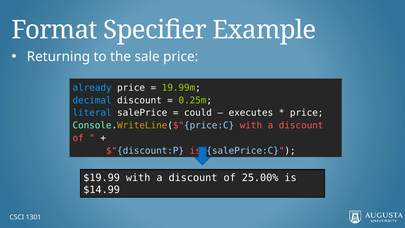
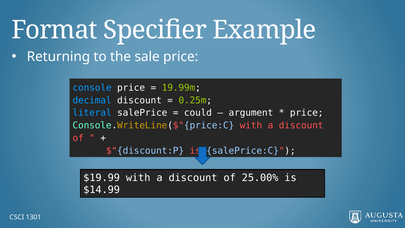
already: already -> console
executes: executes -> argument
